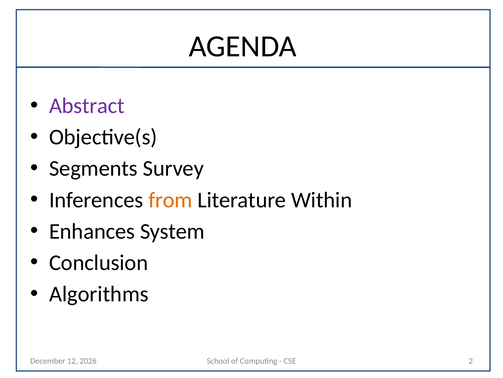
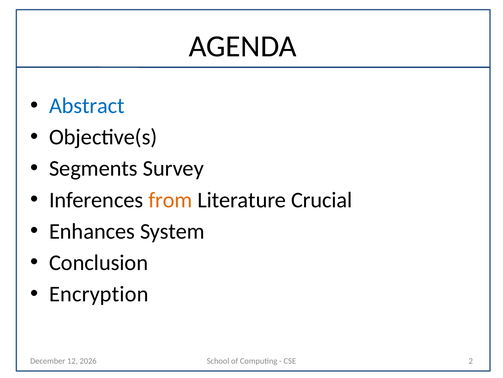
Abstract colour: purple -> blue
Within: Within -> Crucial
Algorithms: Algorithms -> Encryption
